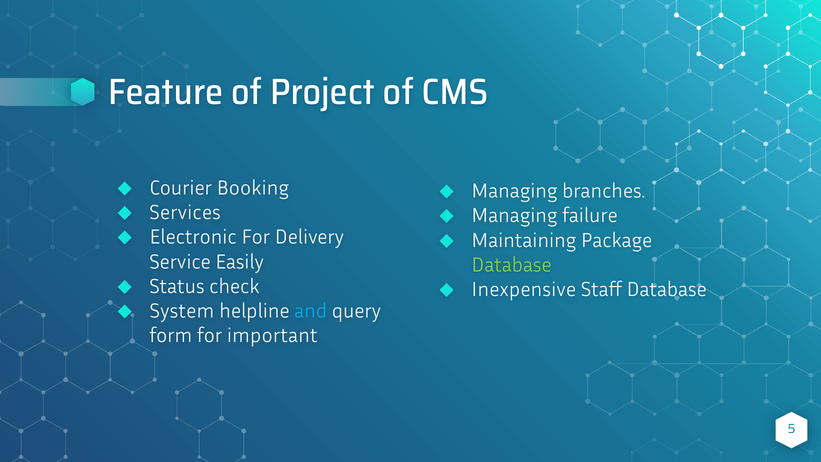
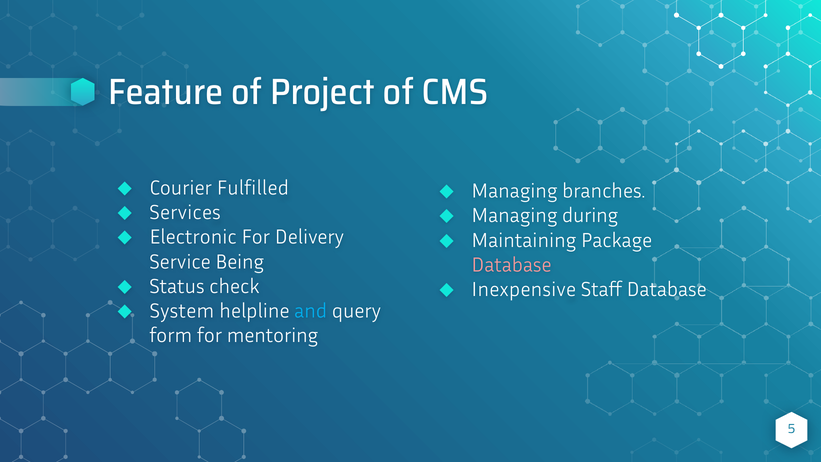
Booking: Booking -> Fulfilled
failure: failure -> during
Easily: Easily -> Being
Database at (511, 265) colour: light green -> pink
important: important -> mentoring
